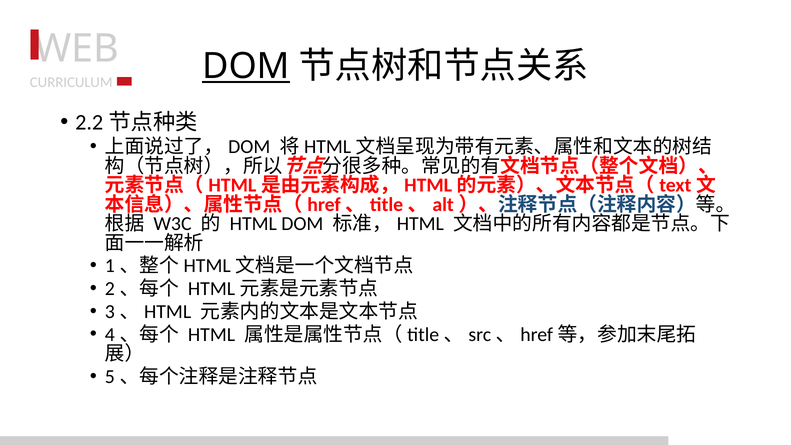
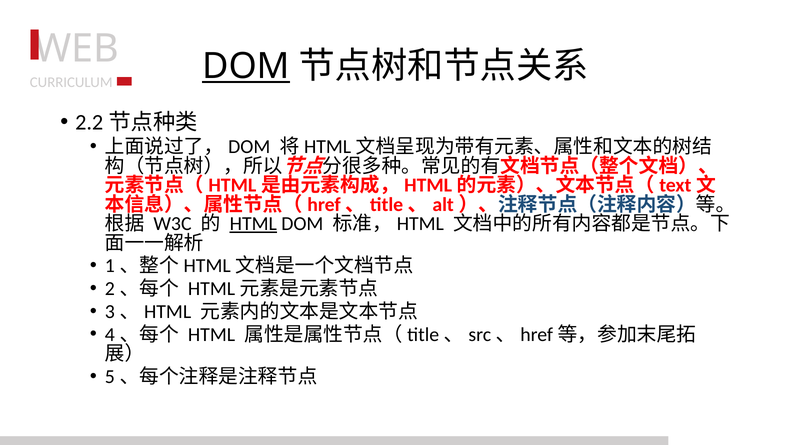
HTML at (253, 224) underline: none -> present
